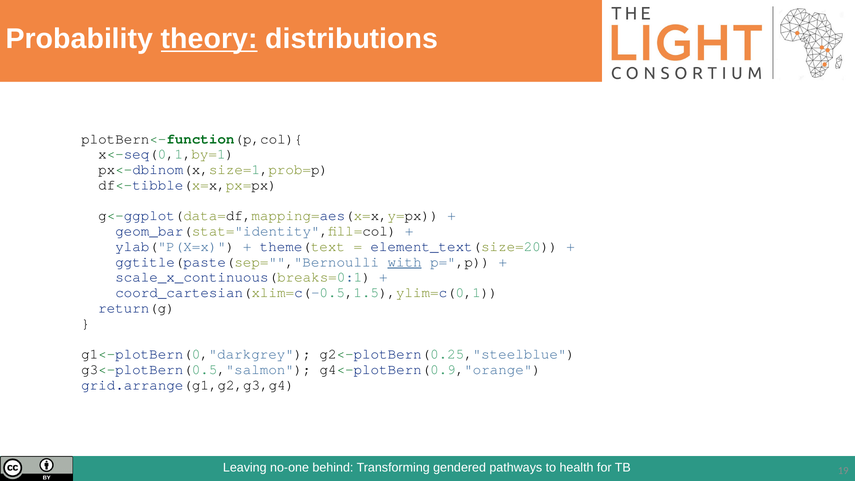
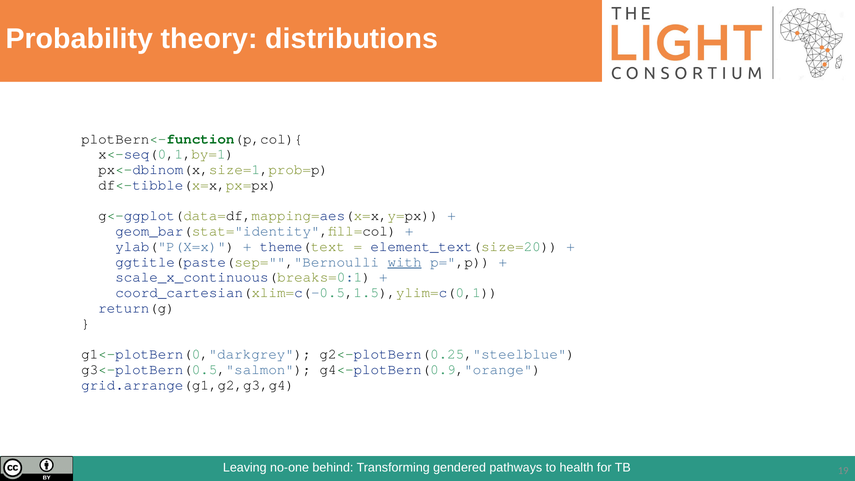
theory underline: present -> none
